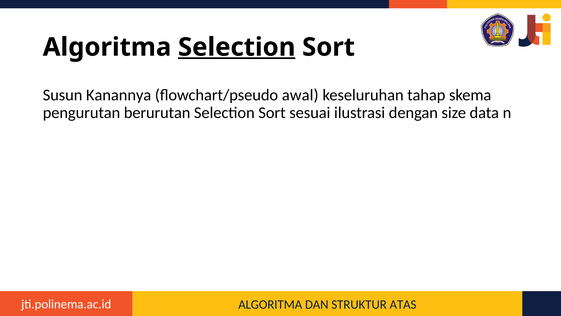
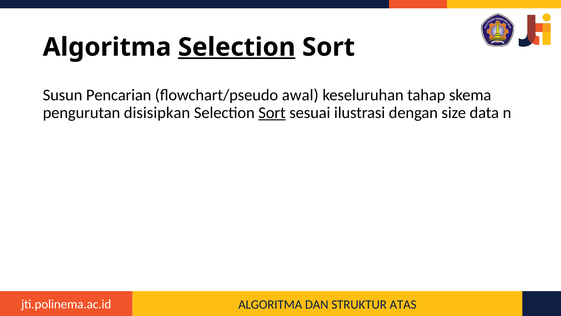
Kanannya: Kanannya -> Pencarian
berurutan: berurutan -> disisipkan
Sort at (272, 113) underline: none -> present
